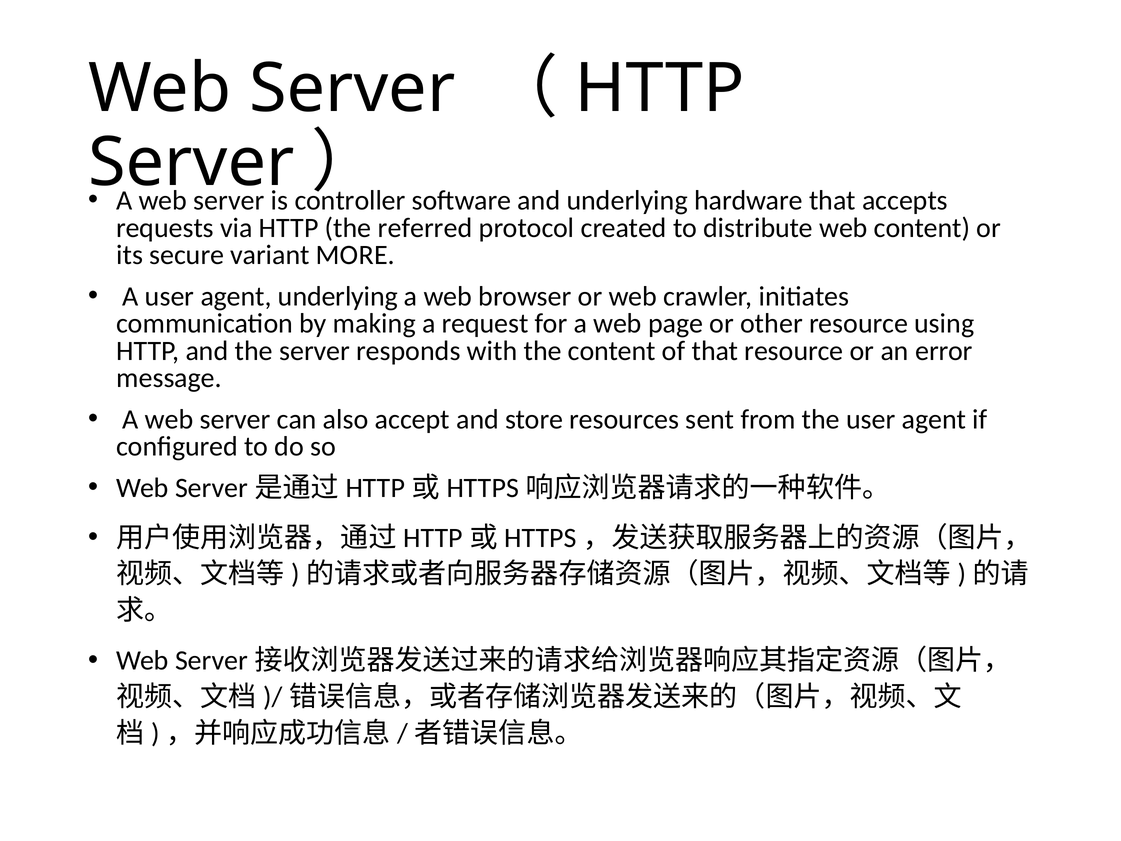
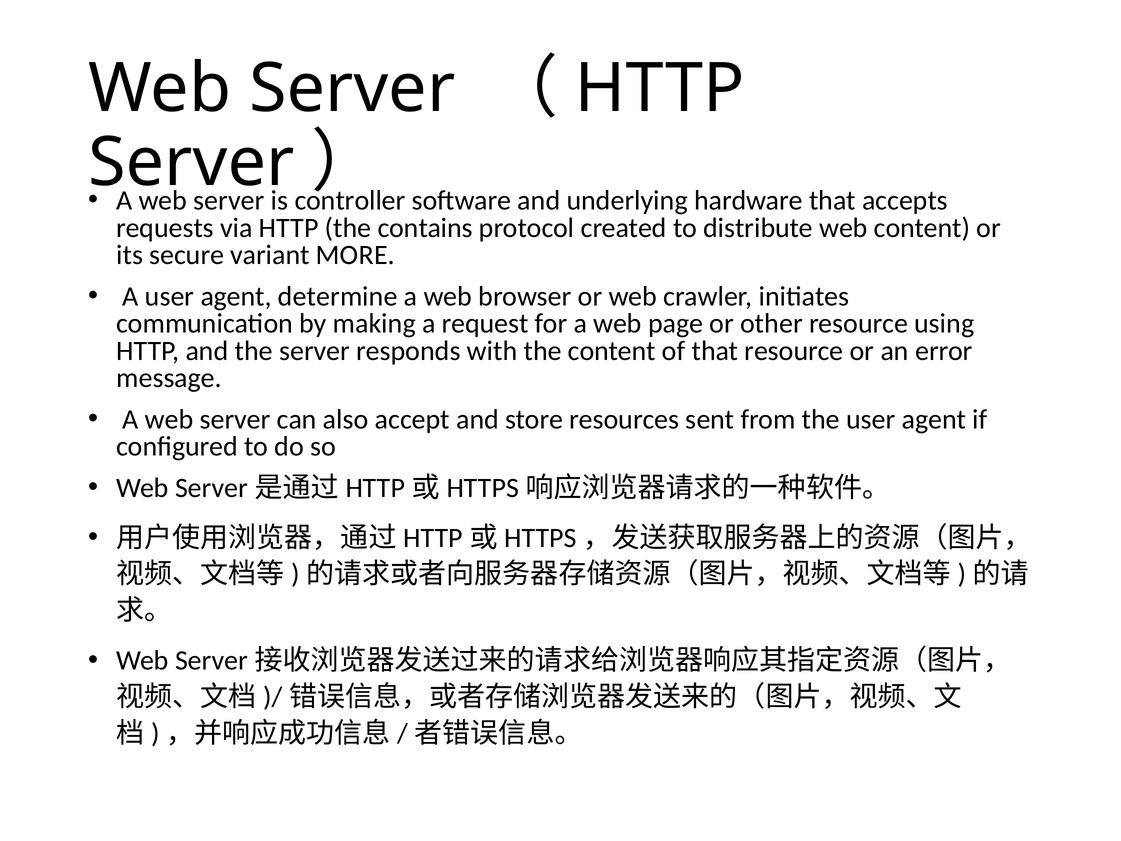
referred: referred -> contains
agent underlying: underlying -> determine
